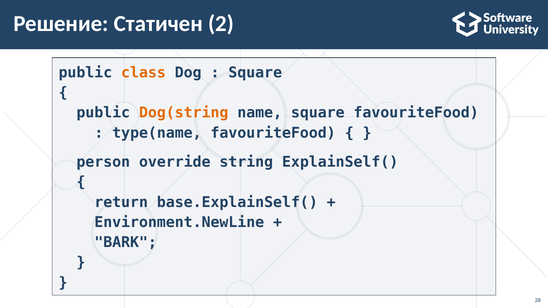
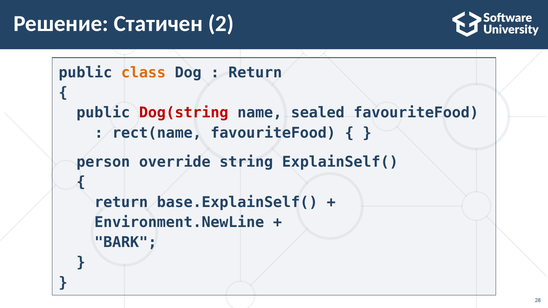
Square at (255, 73): Square -> Return
Dog(string colour: orange -> red
name square: square -> sealed
type(name: type(name -> rect(name
